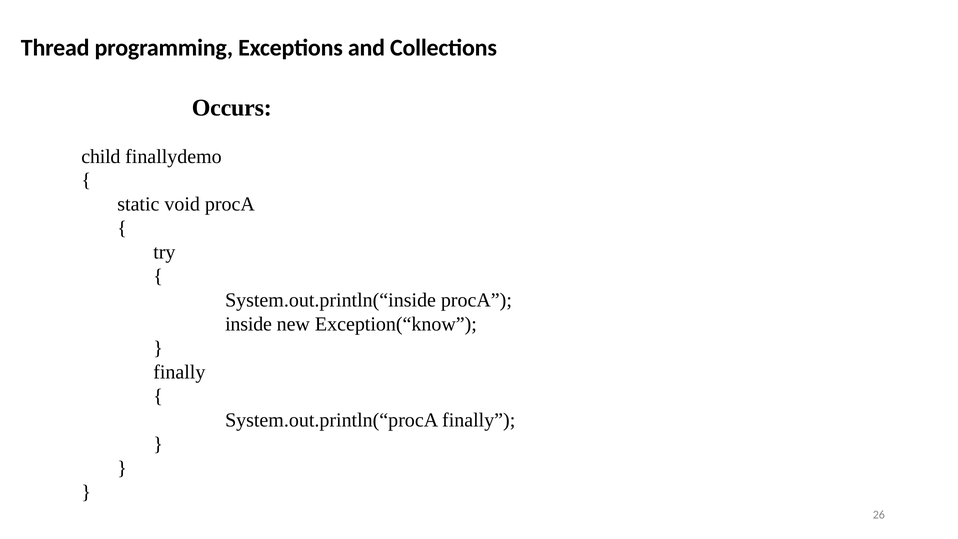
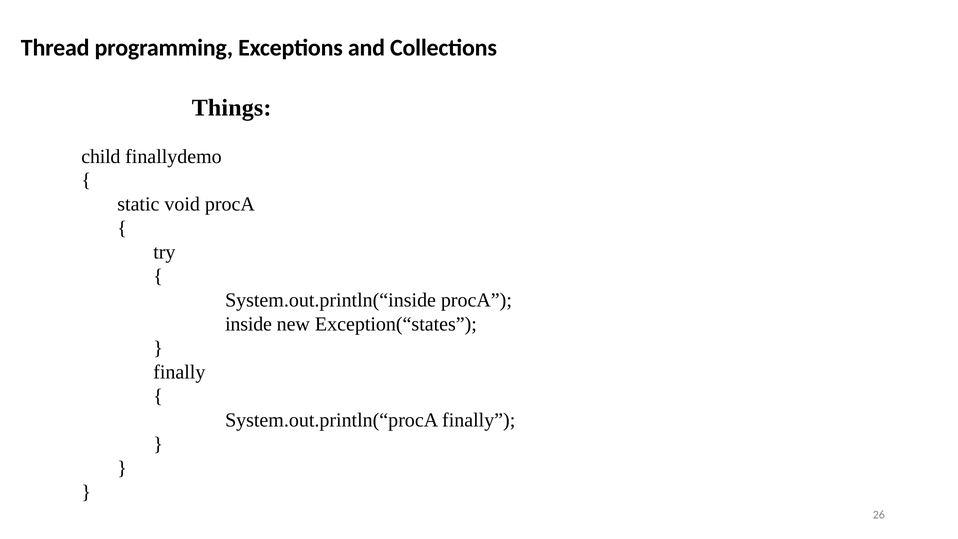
Occurs: Occurs -> Things
Exception(“know: Exception(“know -> Exception(“states
